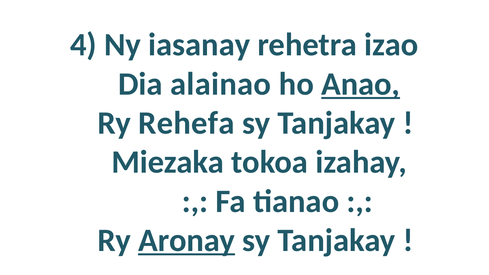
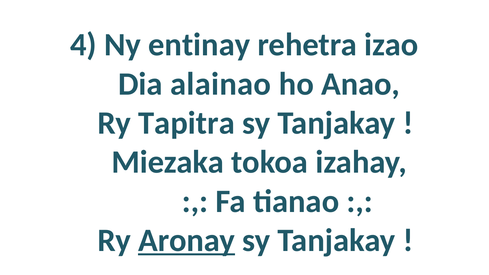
iasanay: iasanay -> entinay
Anao underline: present -> none
Rehefa: Rehefa -> Tapitra
